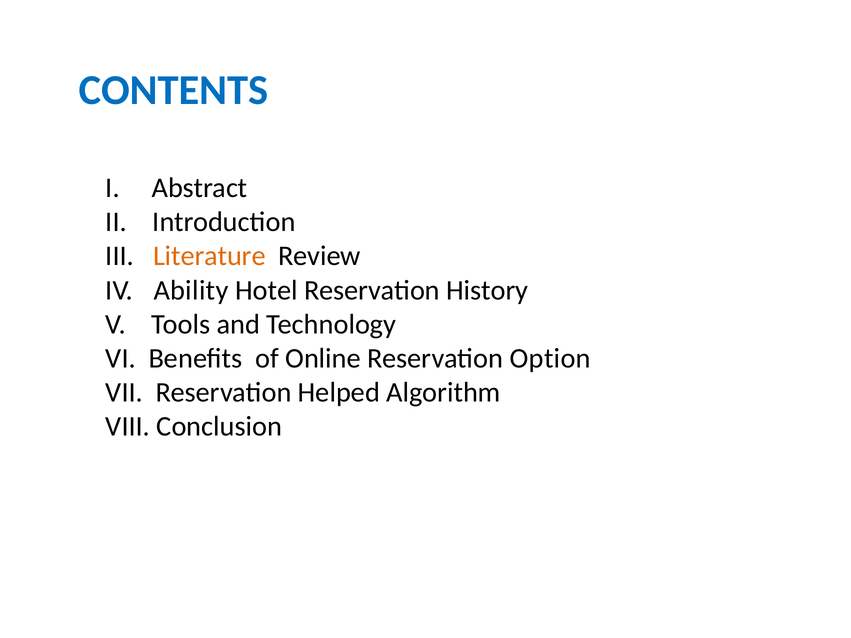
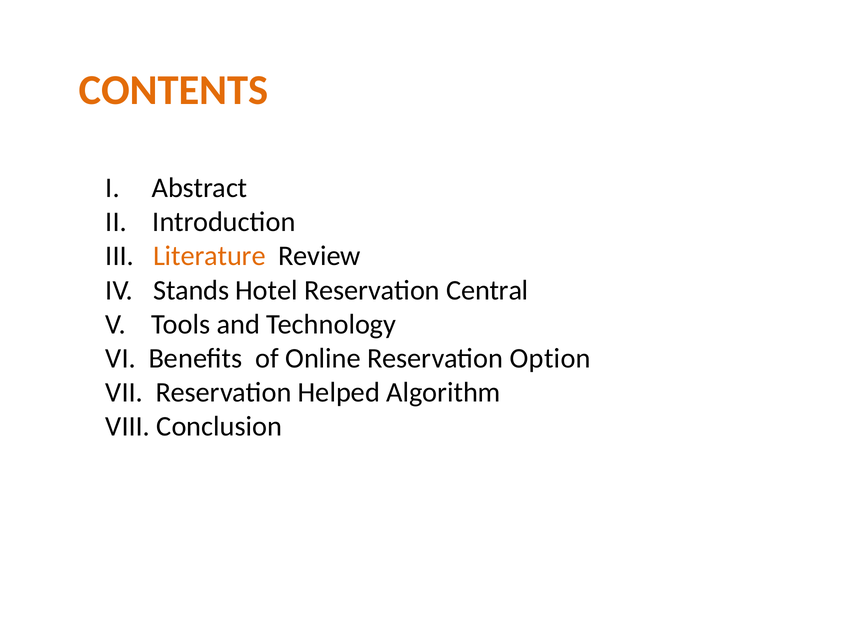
CONTENTS colour: blue -> orange
Ability: Ability -> Stands
History: History -> Central
